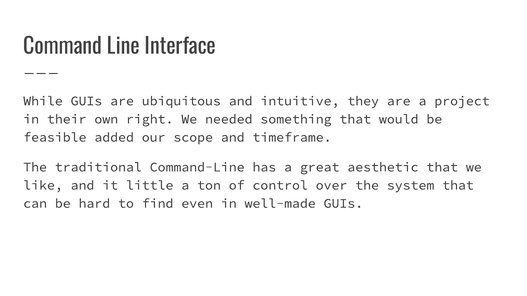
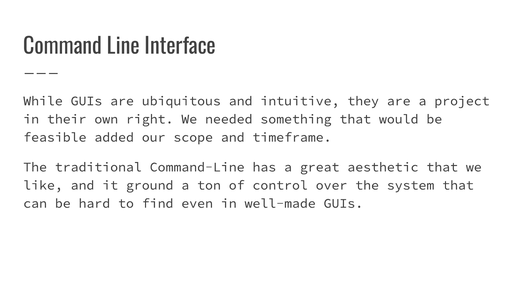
little: little -> ground
